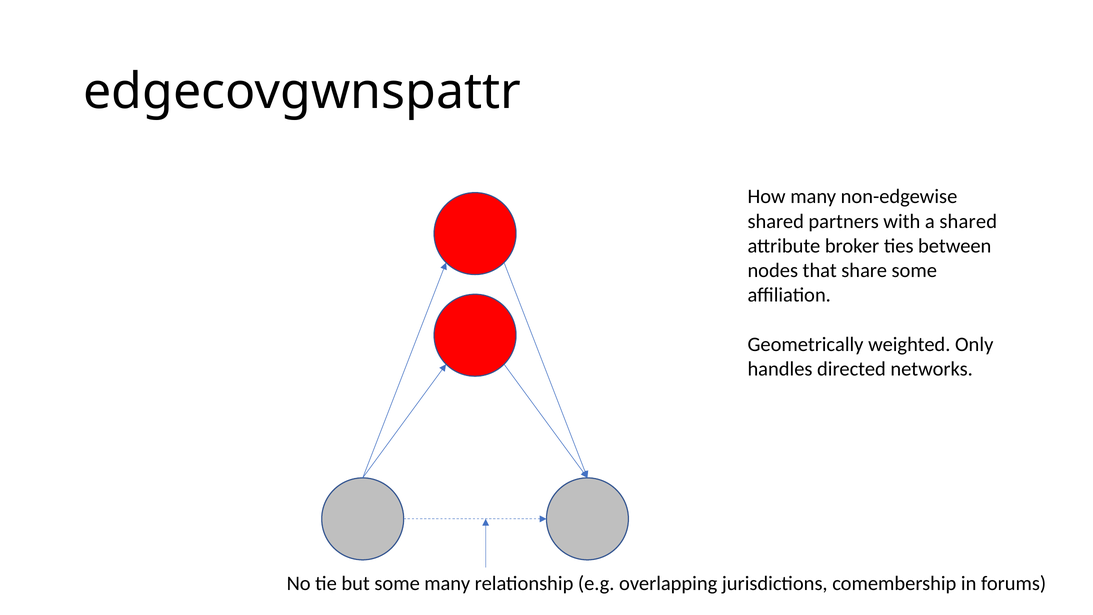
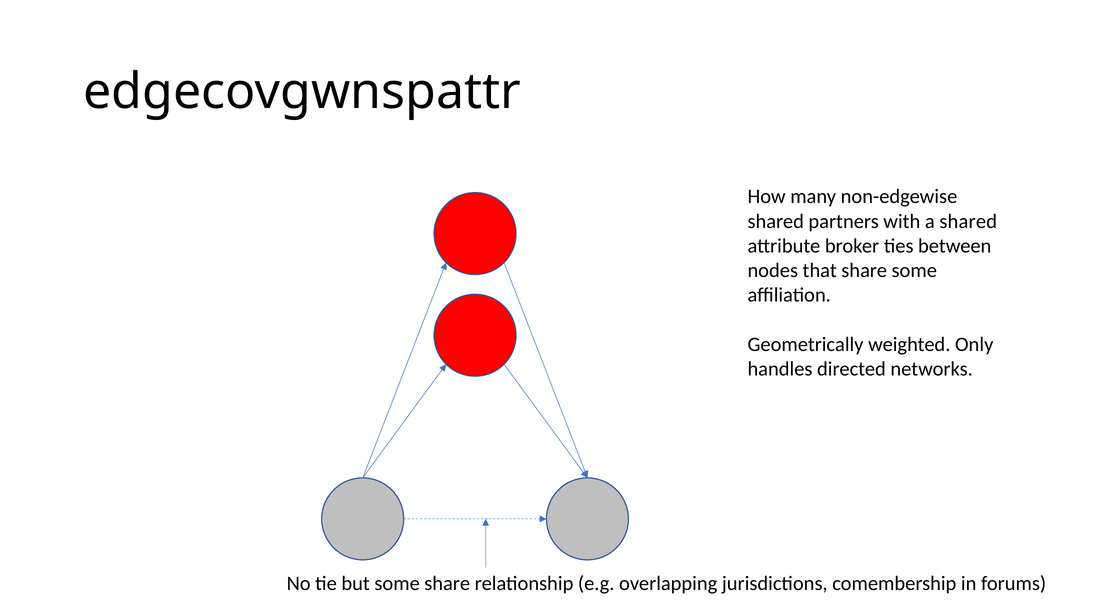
some many: many -> share
